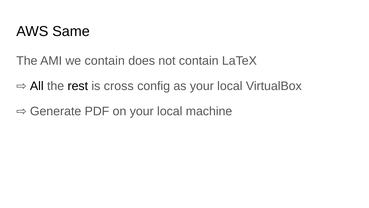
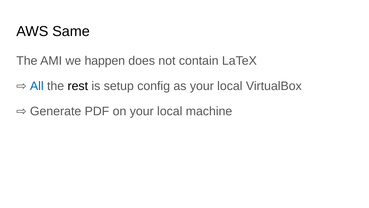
we contain: contain -> happen
All colour: black -> blue
cross: cross -> setup
